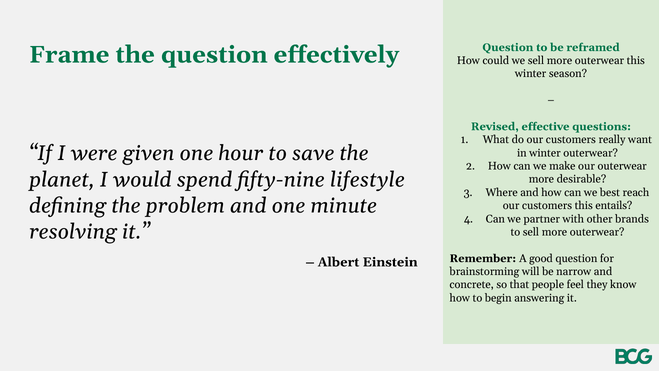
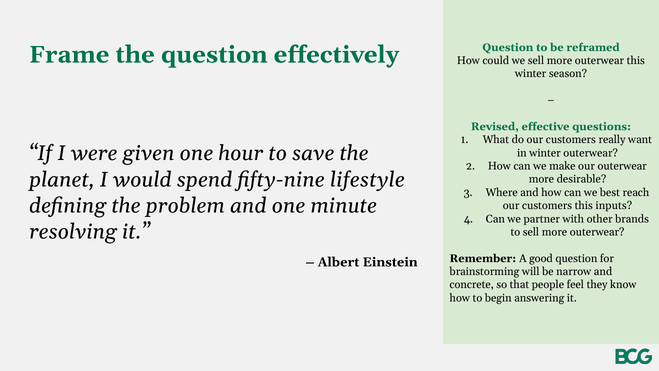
entails: entails -> inputs
